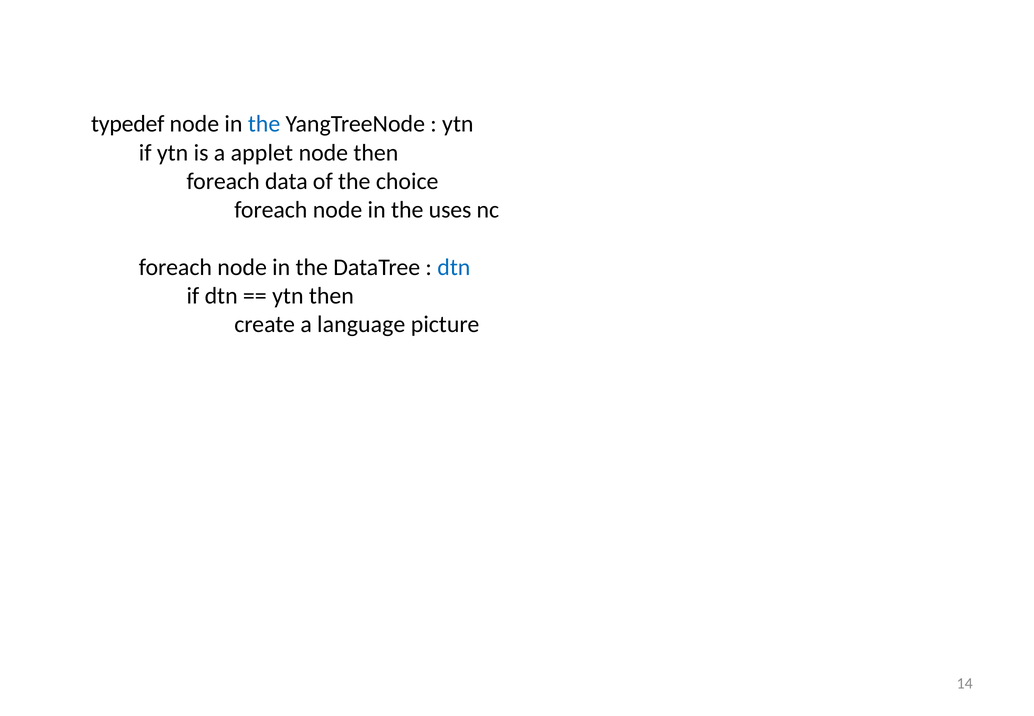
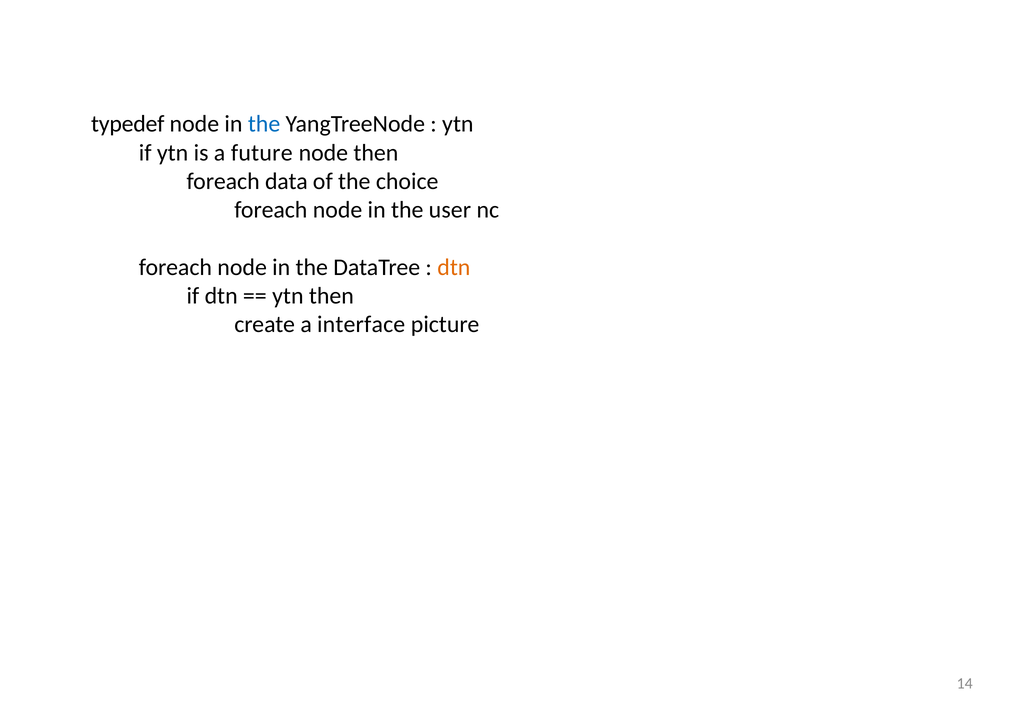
applet: applet -> future
uses: uses -> user
dtn at (454, 267) colour: blue -> orange
language: language -> interface
